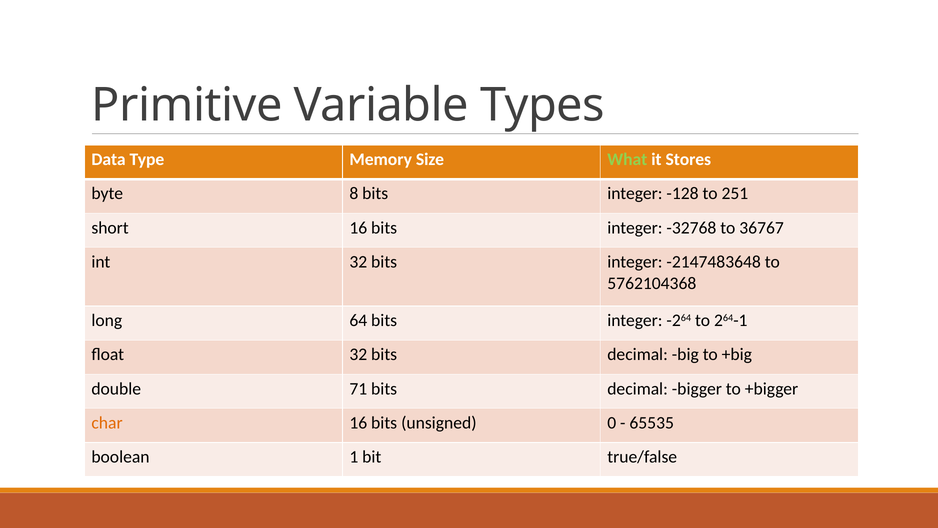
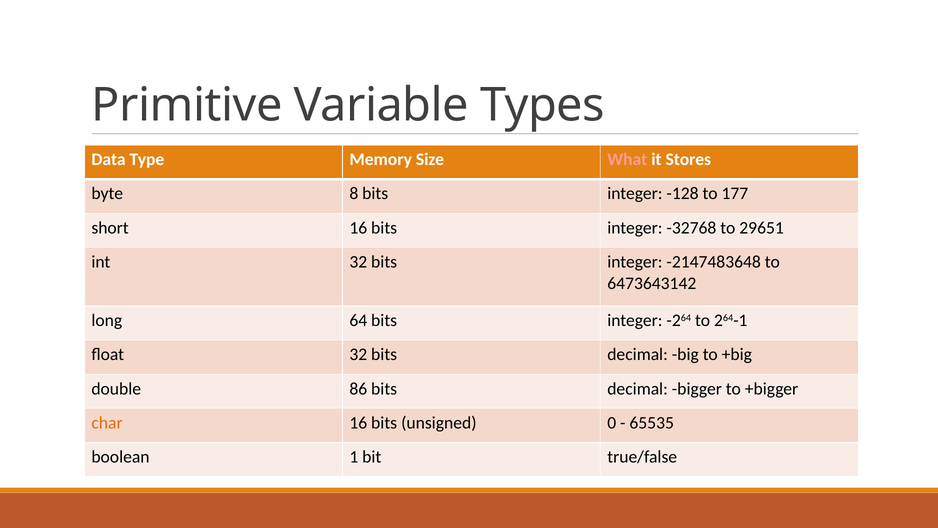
What colour: light green -> pink
251: 251 -> 177
36767: 36767 -> 29651
5762104368: 5762104368 -> 6473643142
71: 71 -> 86
